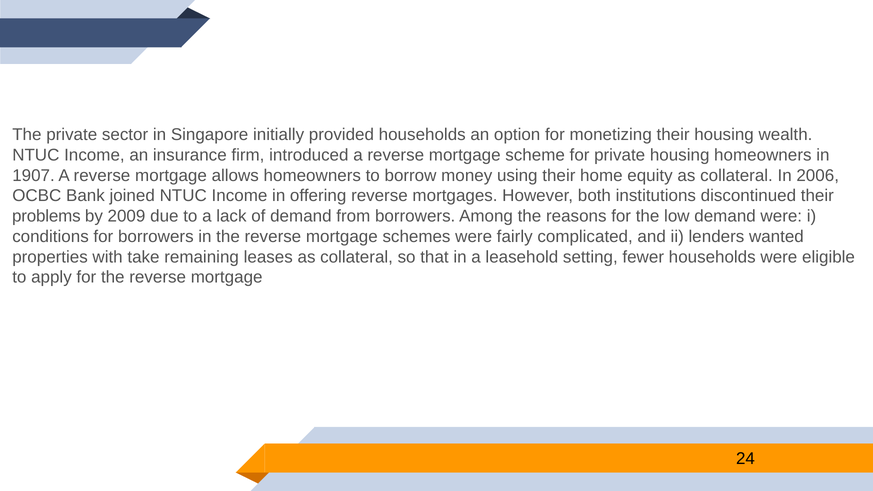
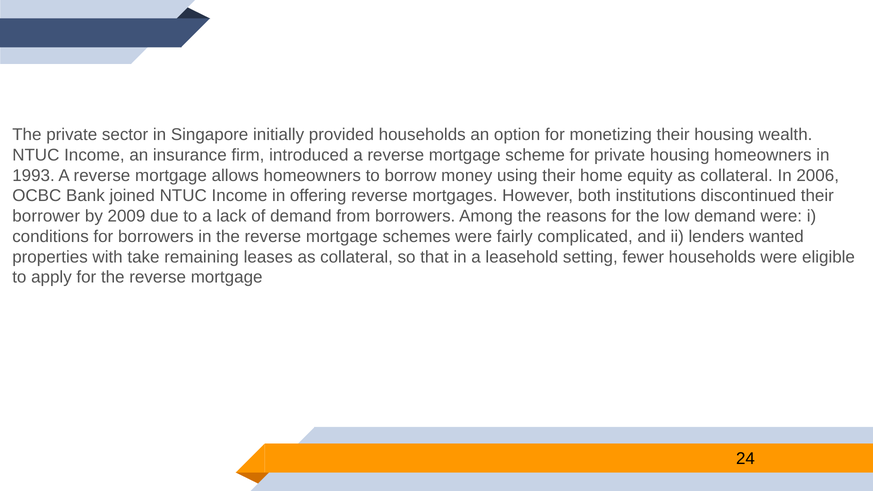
1907: 1907 -> 1993
problems: problems -> borrower
